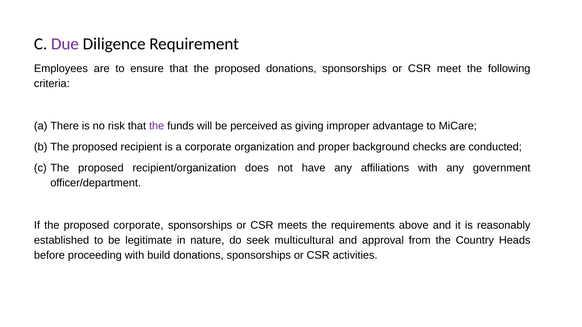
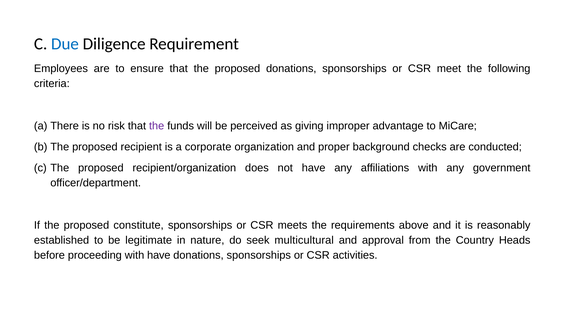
Due colour: purple -> blue
proposed corporate: corporate -> constitute
with build: build -> have
